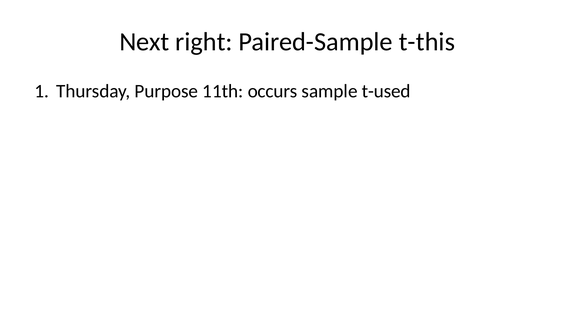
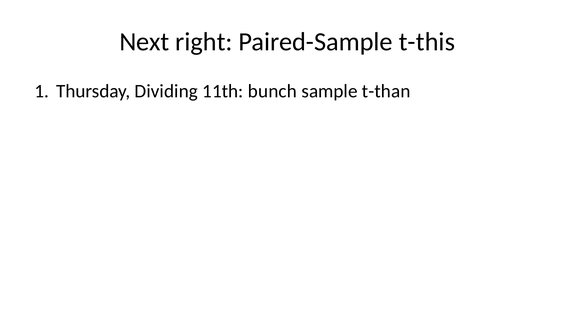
Purpose: Purpose -> Dividing
occurs: occurs -> bunch
t-used: t-used -> t-than
